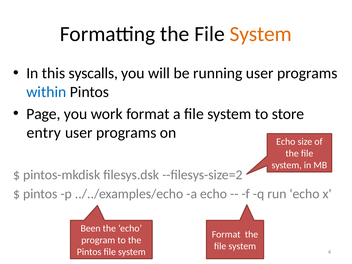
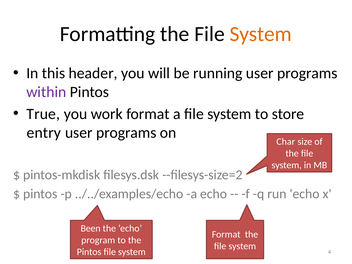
syscalls: syscalls -> header
within colour: blue -> purple
Page: Page -> True
Echo at (286, 142): Echo -> Char
